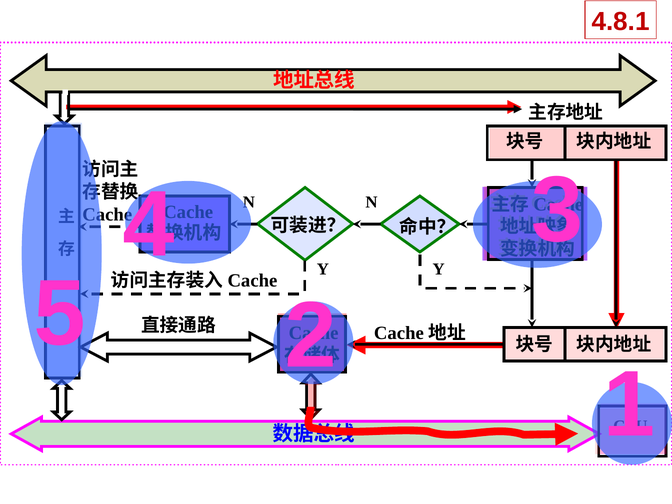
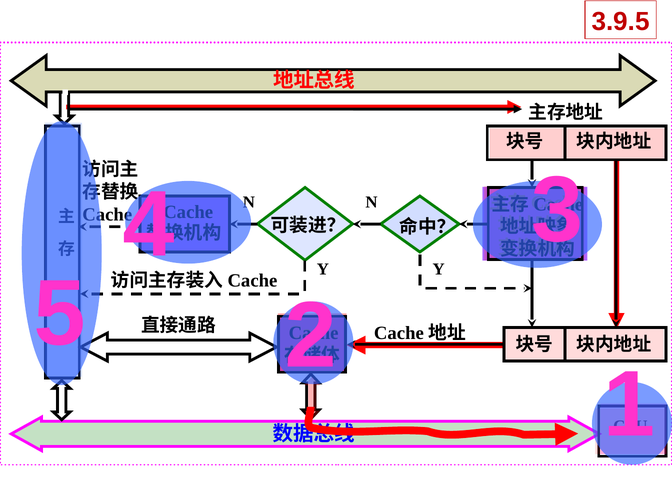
4.8.1: 4.8.1 -> 3.9.5
